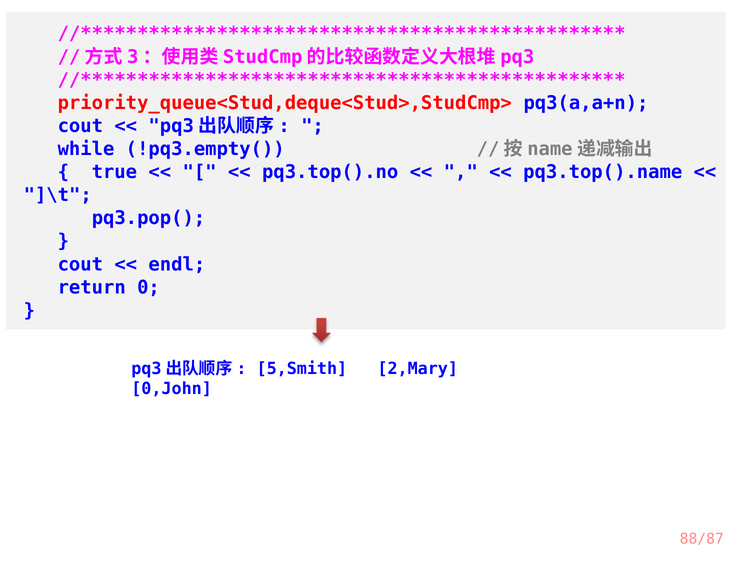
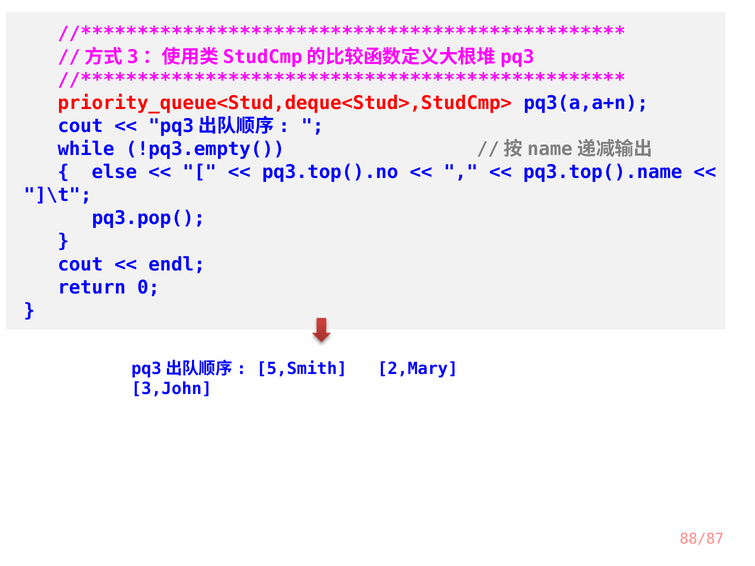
true: true -> else
0,John: 0,John -> 3,John
